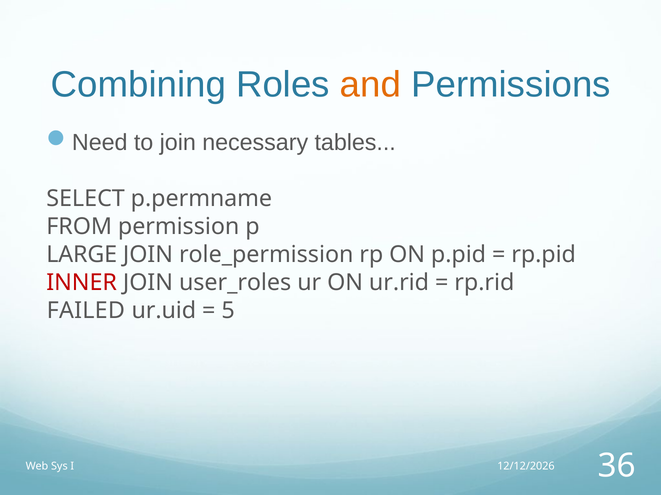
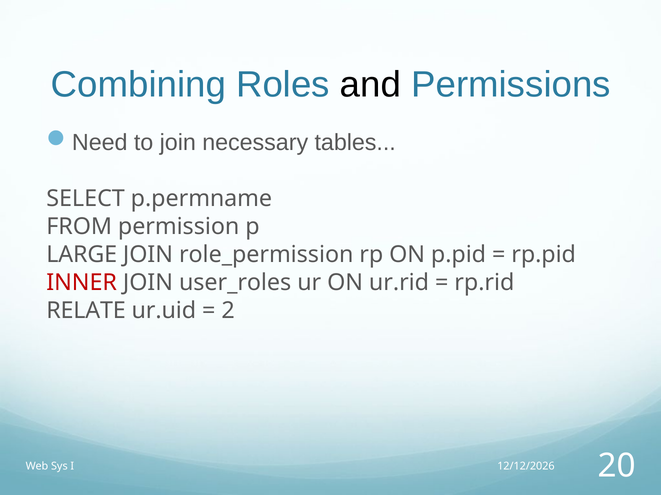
and colour: orange -> black
FAILED: FAILED -> RELATE
5: 5 -> 2
36: 36 -> 20
